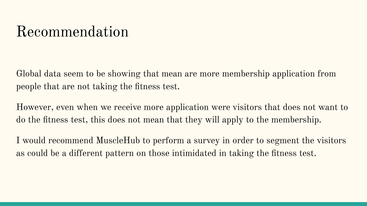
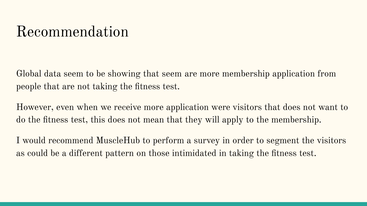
that mean: mean -> seem
